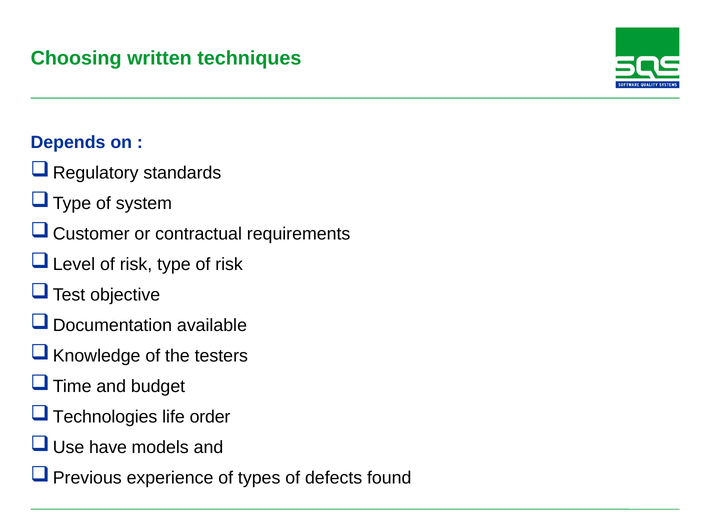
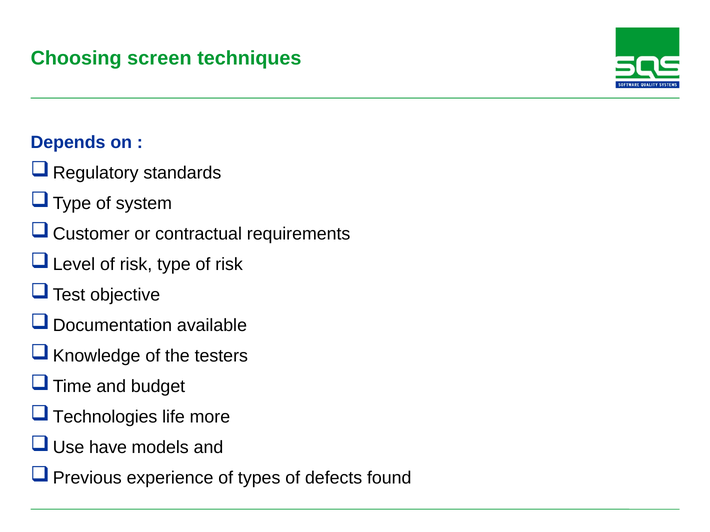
written: written -> screen
order: order -> more
